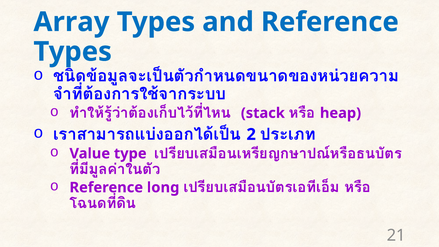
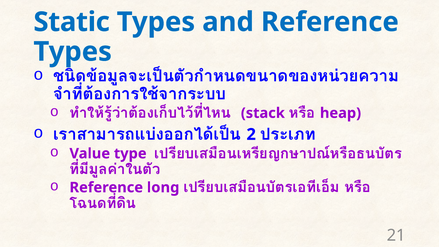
Array: Array -> Static
